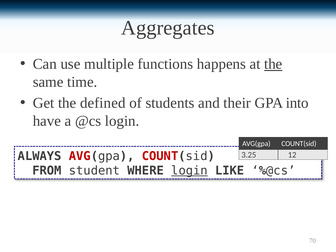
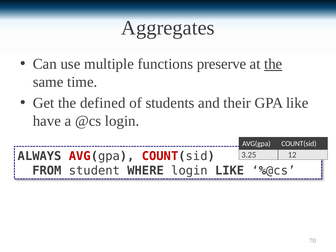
happens: happens -> preserve
GPA into: into -> like
login at (189, 171) underline: present -> none
